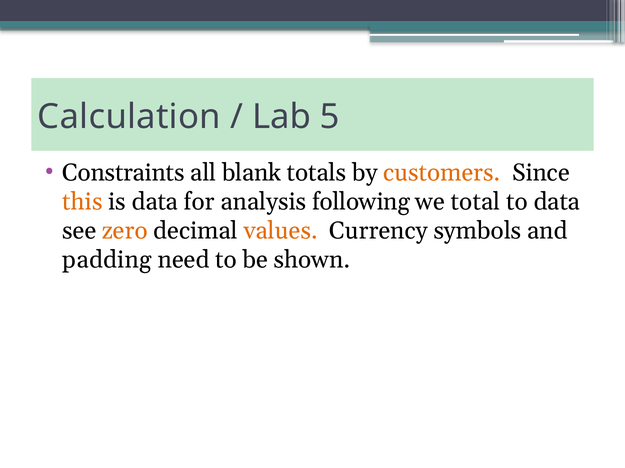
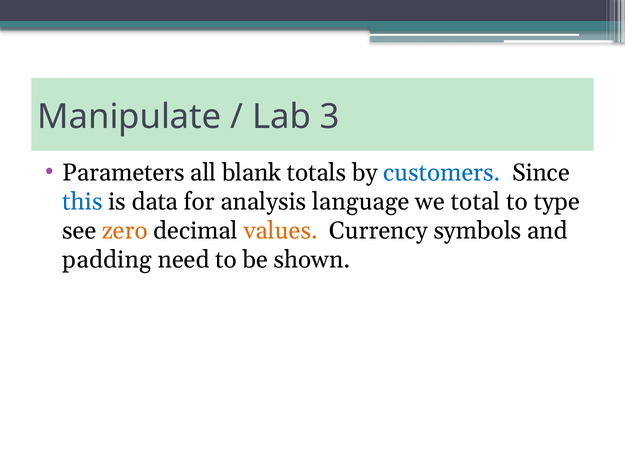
Calculation: Calculation -> Manipulate
5: 5 -> 3
Constraints: Constraints -> Parameters
customers colour: orange -> blue
this colour: orange -> blue
following: following -> language
to data: data -> type
